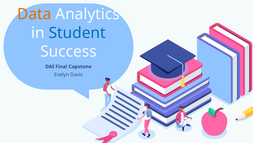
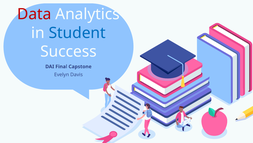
Data colour: orange -> red
